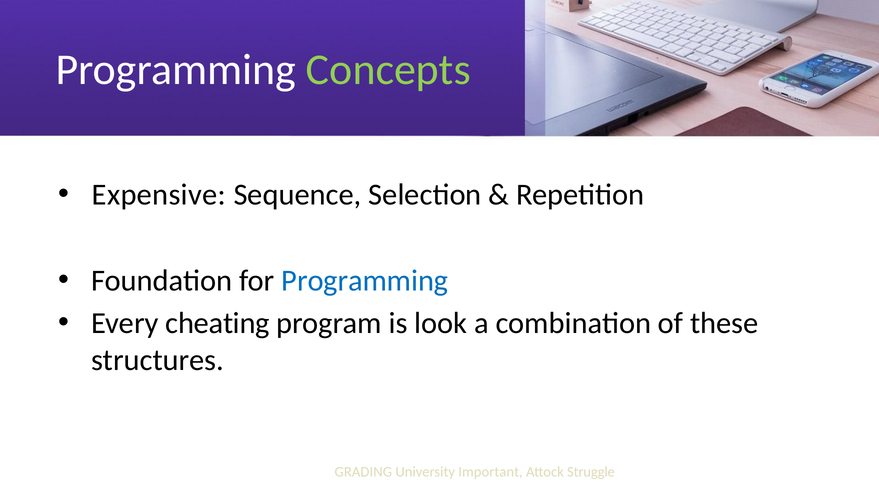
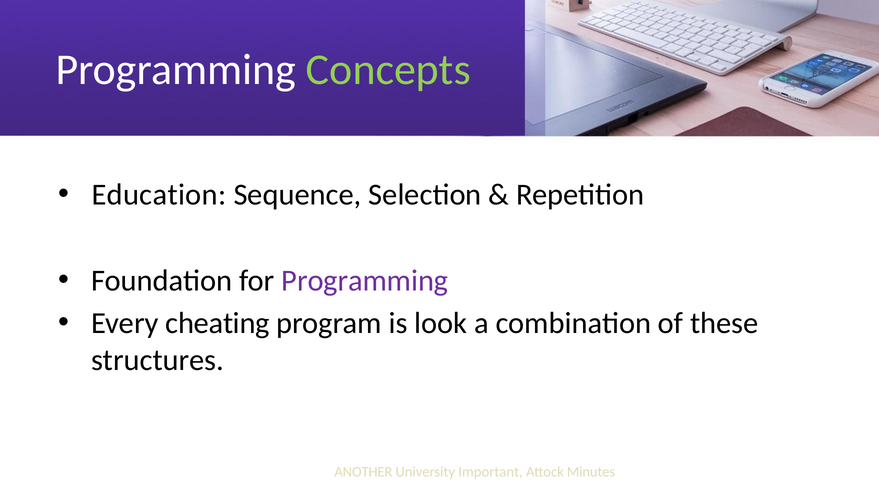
Expensive: Expensive -> Education
Programming at (365, 281) colour: blue -> purple
GRADING: GRADING -> ANOTHER
Struggle: Struggle -> Minutes
